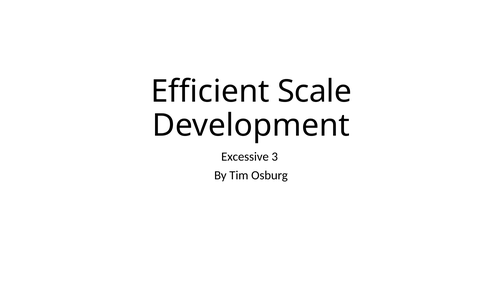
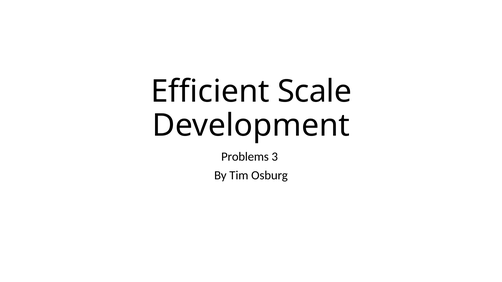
Excessive: Excessive -> Problems
